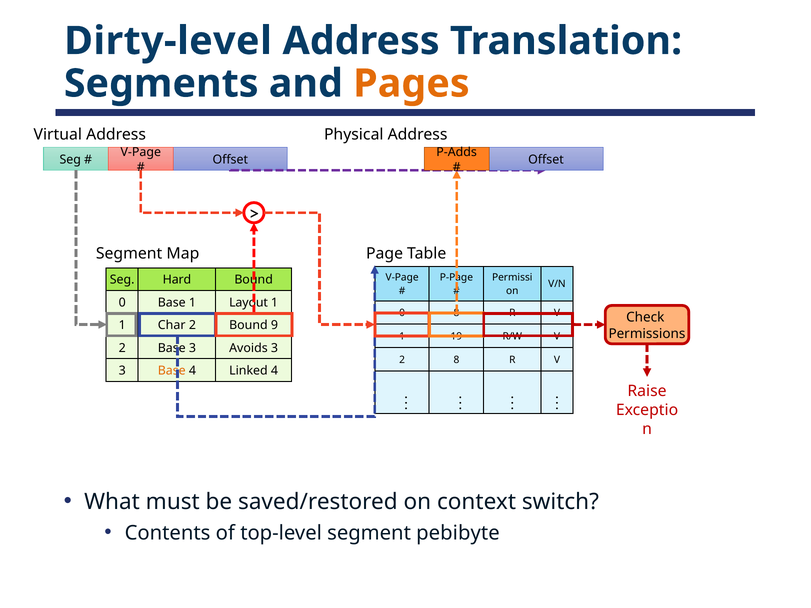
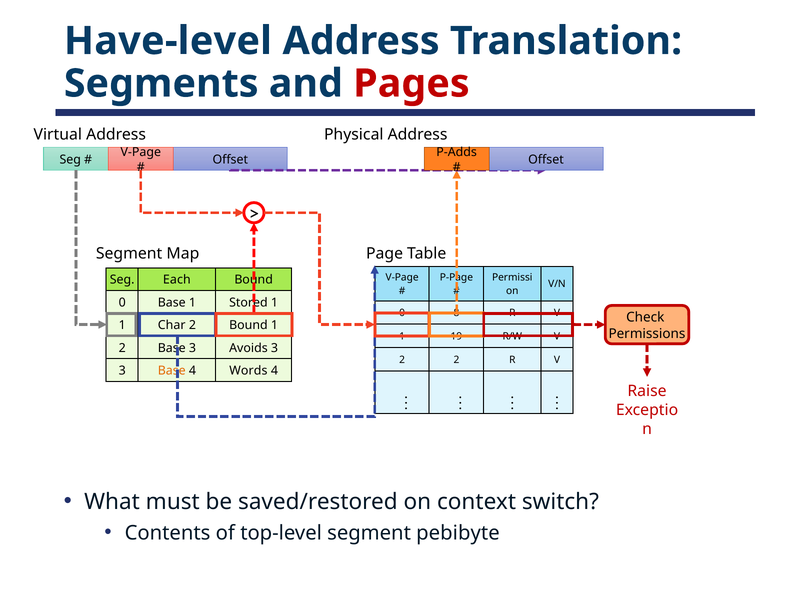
Dirty-level: Dirty-level -> Have-level
Pages colour: orange -> red
Hard: Hard -> Each
Layout: Layout -> Stored
Bound 9: 9 -> 1
2 8: 8 -> 2
Linked: Linked -> Words
